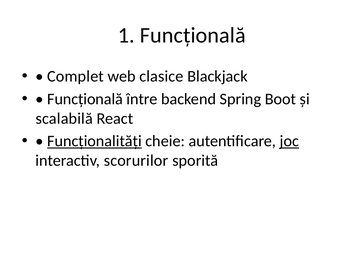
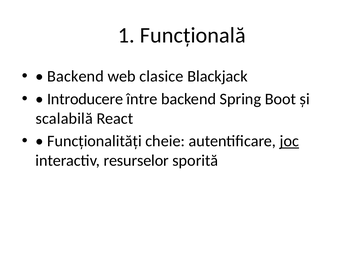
Complet at (76, 76): Complet -> Backend
Funcțională at (85, 99): Funcțională -> Introducere
Funcționalități underline: present -> none
scorurilor: scorurilor -> resurselor
